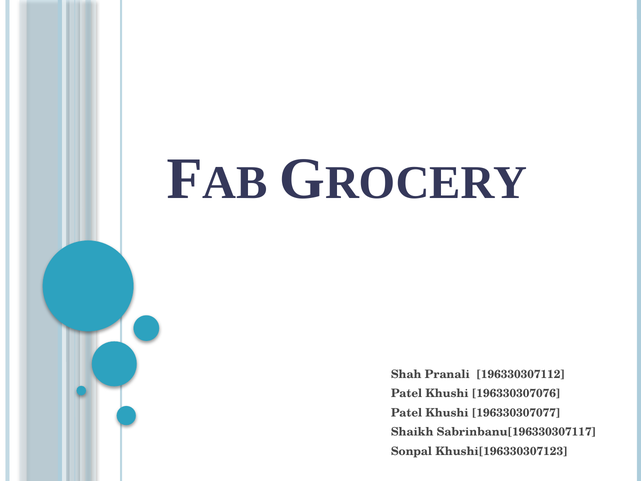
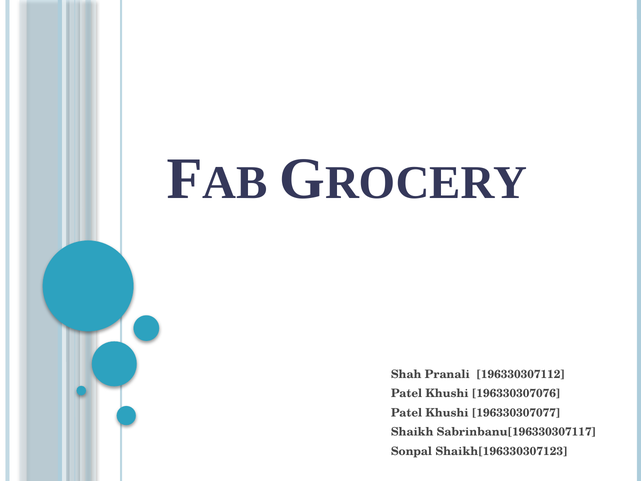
Khushi[196330307123: Khushi[196330307123 -> Shaikh[196330307123
